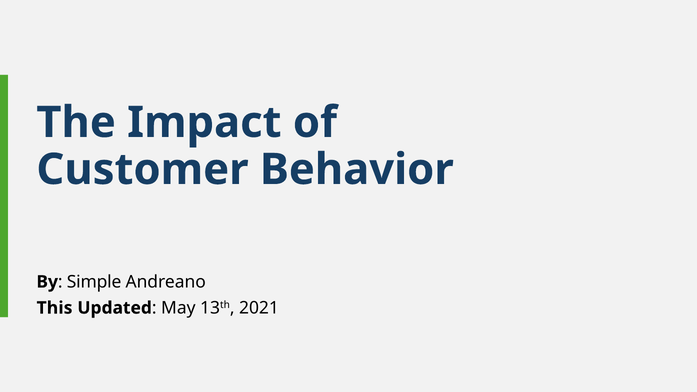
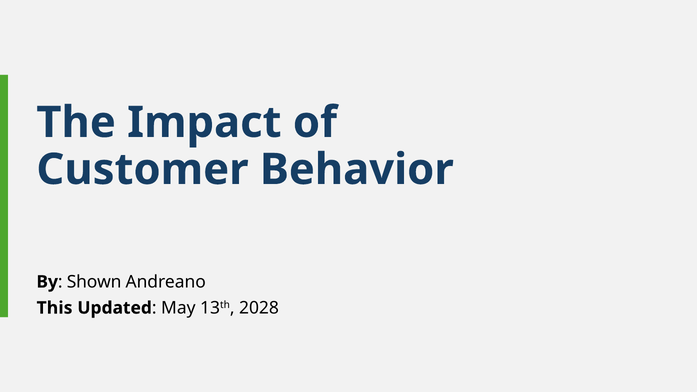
Simple: Simple -> Shown
2021: 2021 -> 2028
